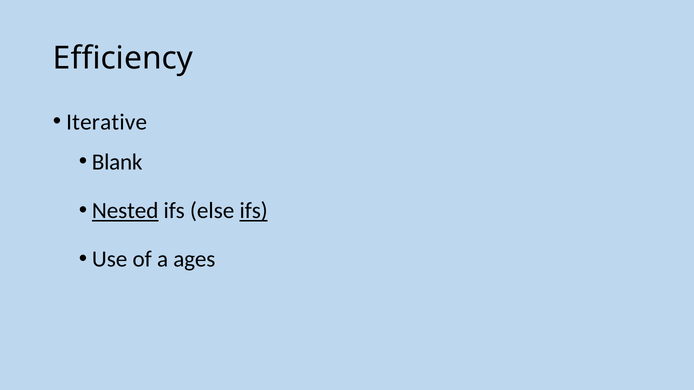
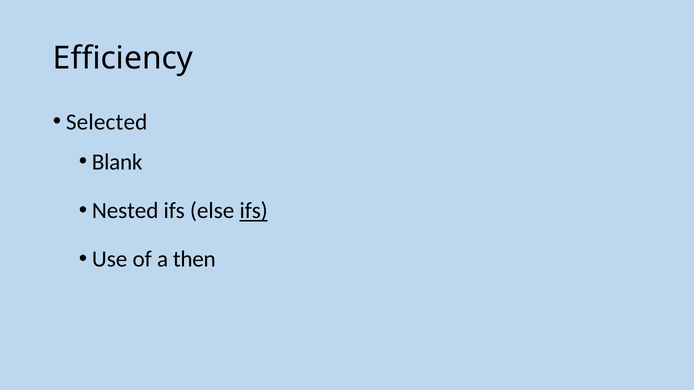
Iterative: Iterative -> Selected
Nested underline: present -> none
ages: ages -> then
